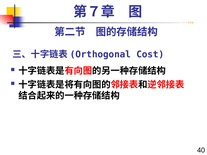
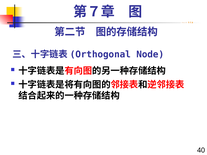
Cost: Cost -> Node
